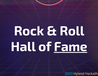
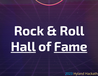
Hall underline: none -> present
